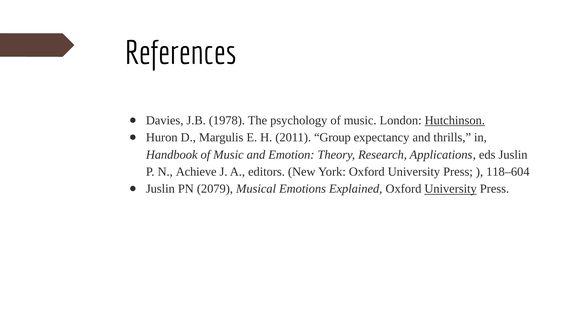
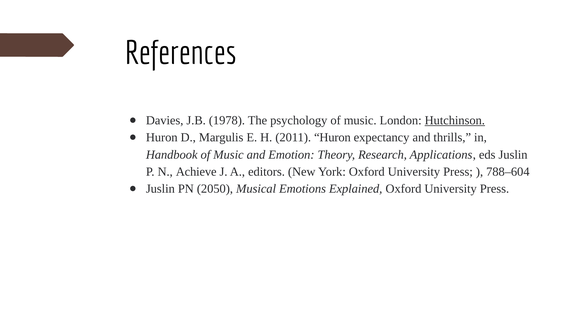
2011 Group: Group -> Huron
118–604: 118–604 -> 788–604
2079: 2079 -> 2050
University at (451, 189) underline: present -> none
